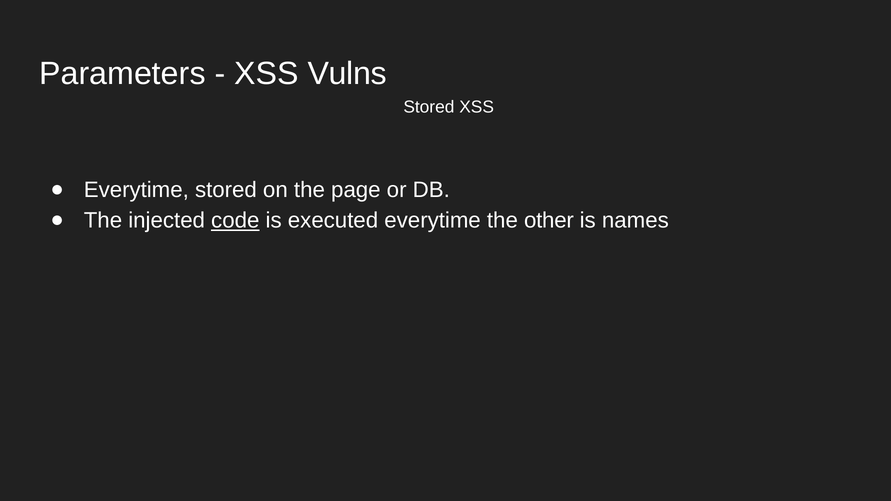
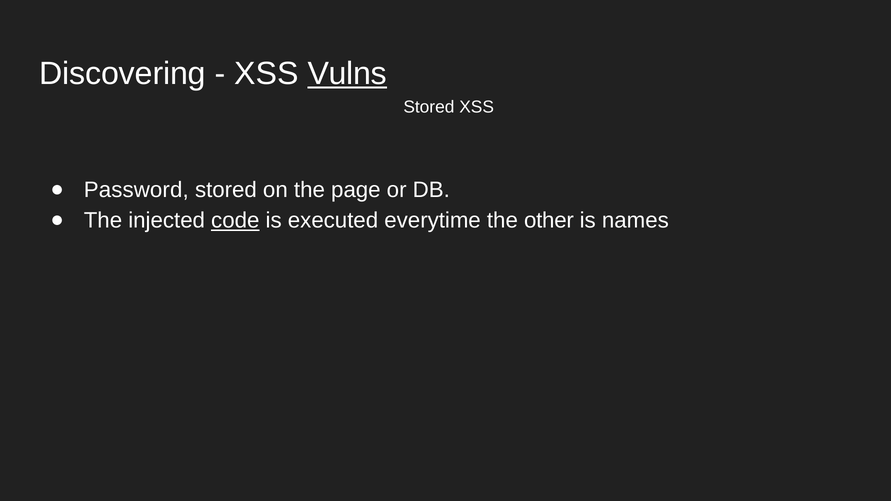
Parameters: Parameters -> Discovering
Vulns underline: none -> present
Everytime at (136, 190): Everytime -> Password
